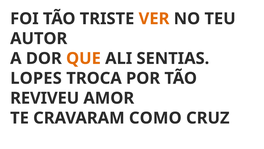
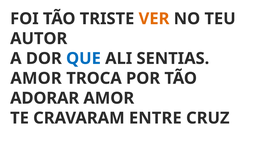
QUE colour: orange -> blue
LOPES at (36, 78): LOPES -> AMOR
REVIVEU: REVIVEU -> ADORAR
COMO: COMO -> ENTRE
